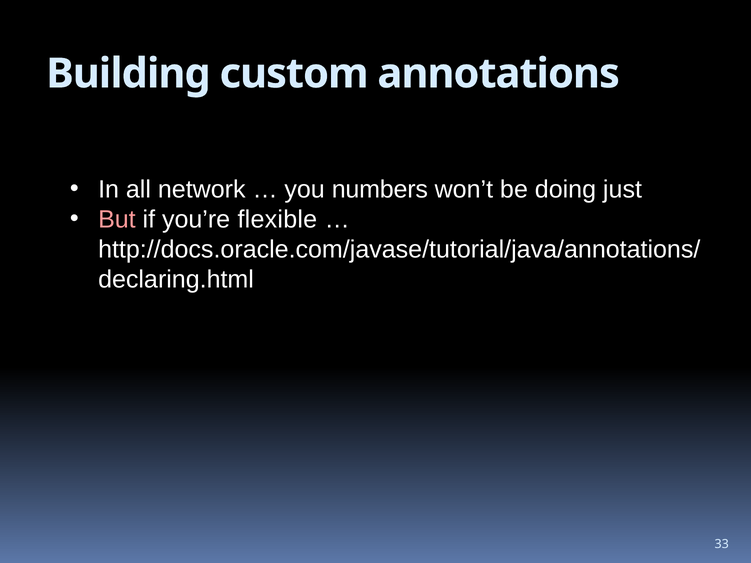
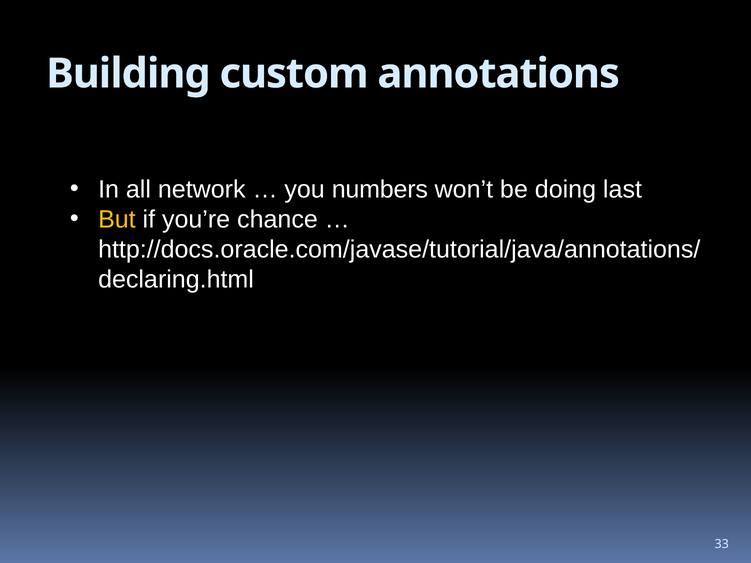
just: just -> last
But colour: pink -> yellow
flexible: flexible -> chance
